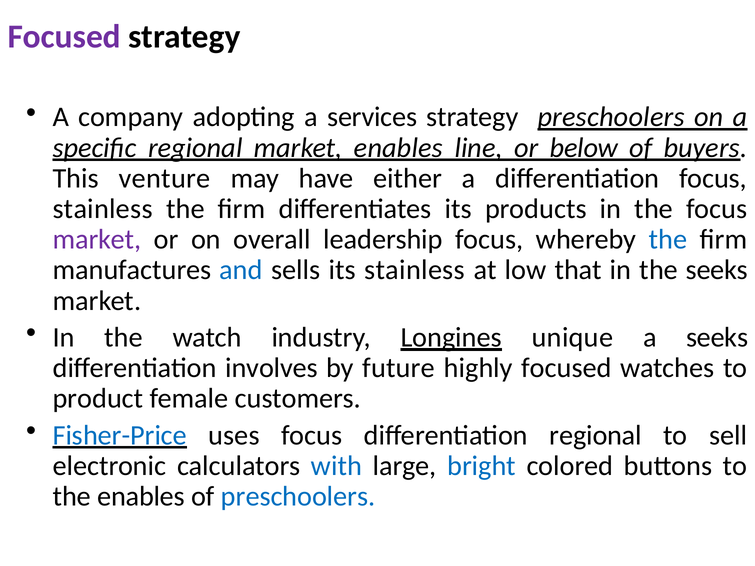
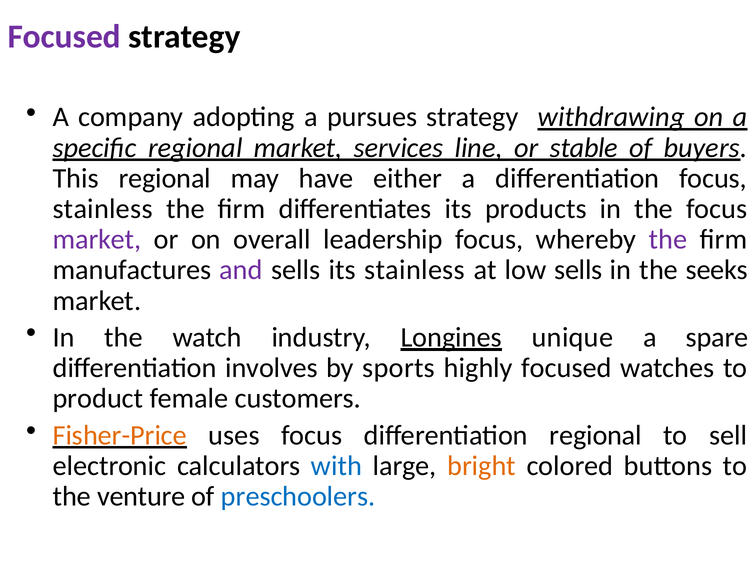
services: services -> pursues
strategy preschoolers: preschoolers -> withdrawing
market enables: enables -> services
below: below -> stable
This venture: venture -> regional
the at (668, 240) colour: blue -> purple
and colour: blue -> purple
low that: that -> sells
a seeks: seeks -> spare
future: future -> sports
Fisher-Price colour: blue -> orange
bright colour: blue -> orange
the enables: enables -> venture
